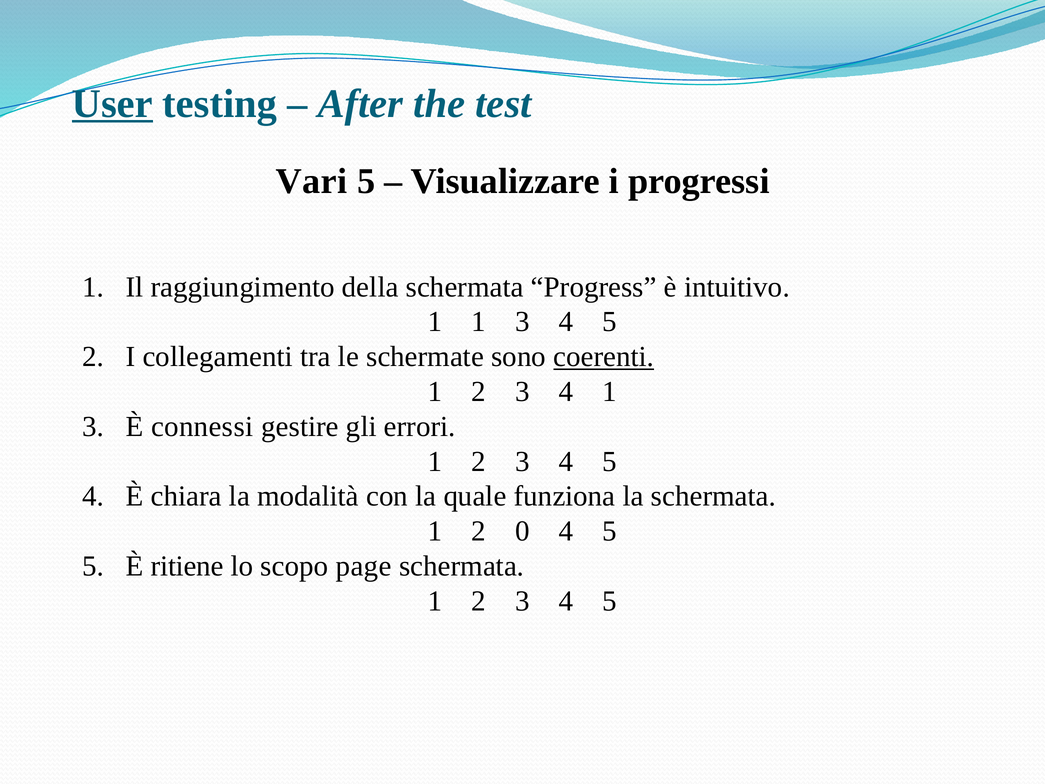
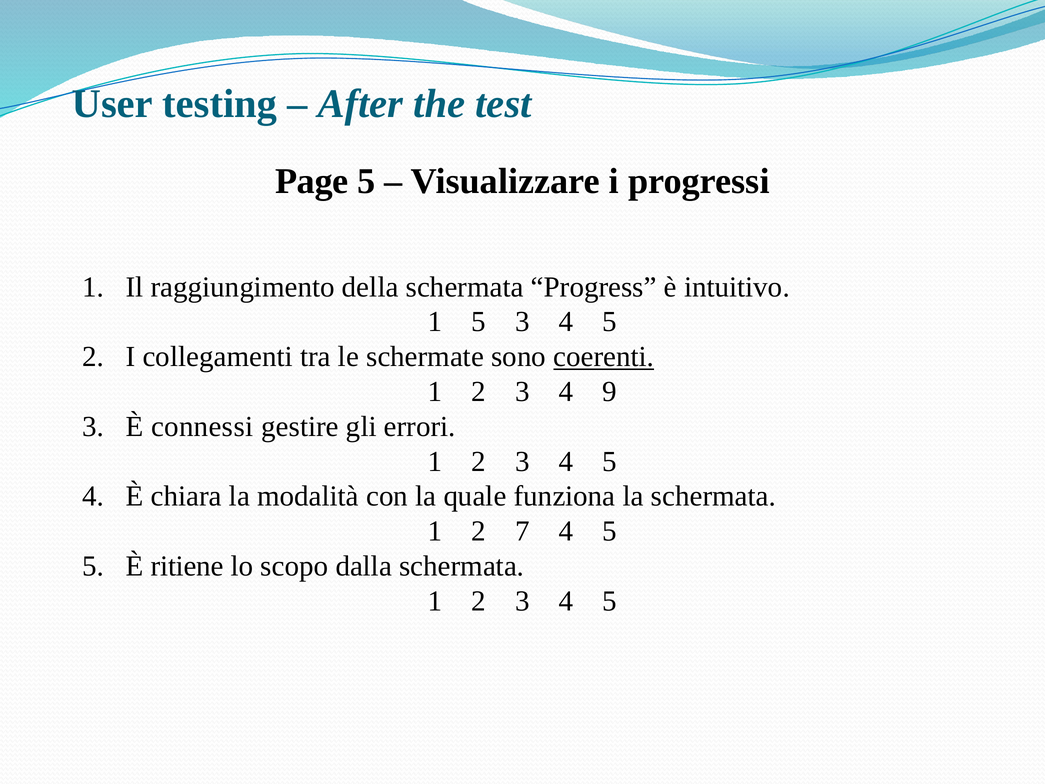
User underline: present -> none
Vari: Vari -> Page
1 1: 1 -> 5
4 1: 1 -> 9
0: 0 -> 7
page: page -> dalla
